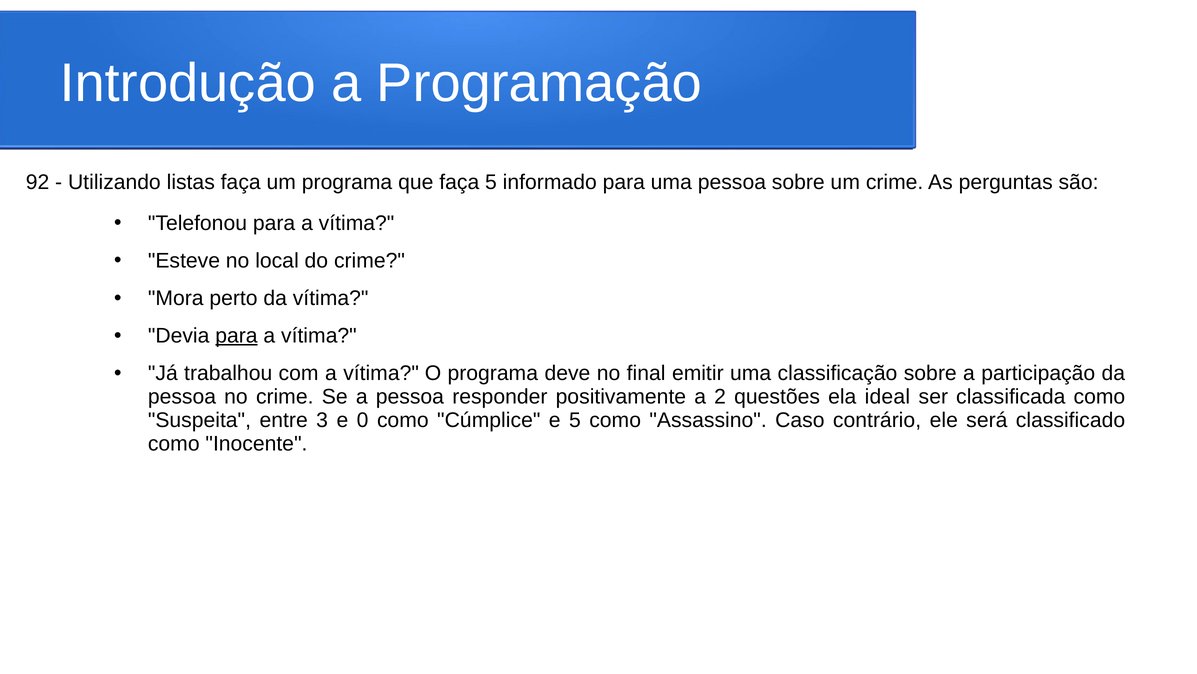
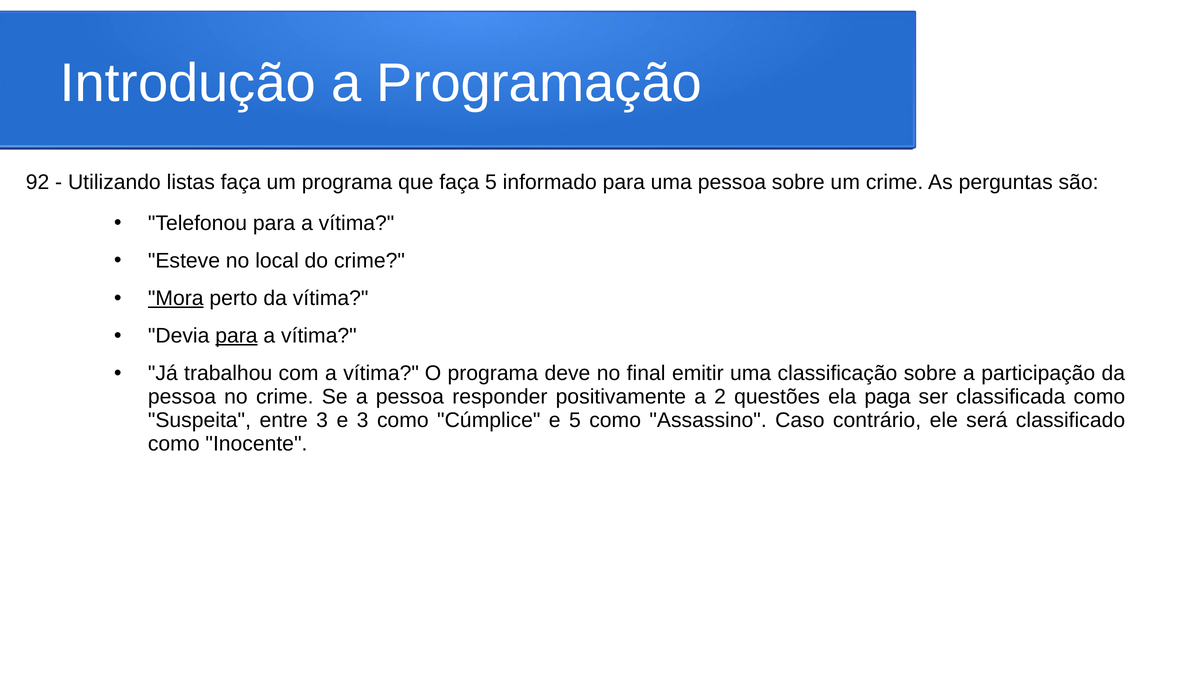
Mora underline: none -> present
ideal: ideal -> paga
e 0: 0 -> 3
